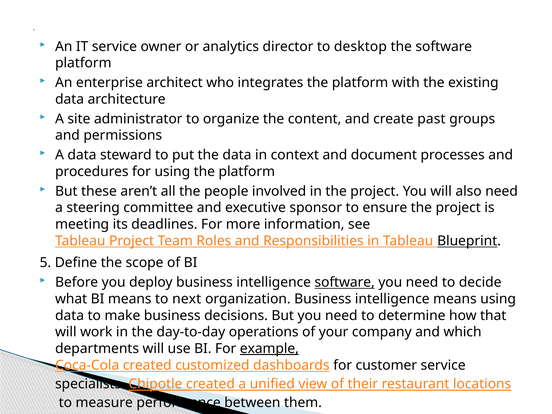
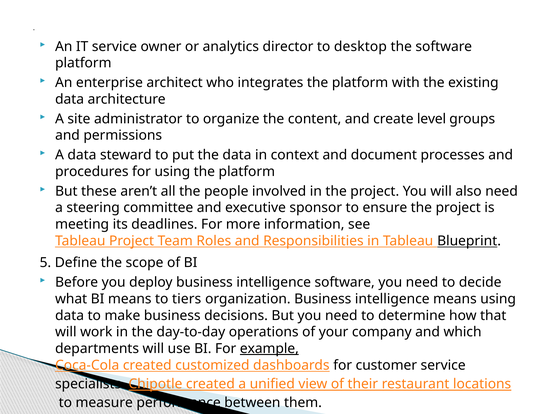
past: past -> level
software at (345, 282) underline: present -> none
next: next -> tiers
